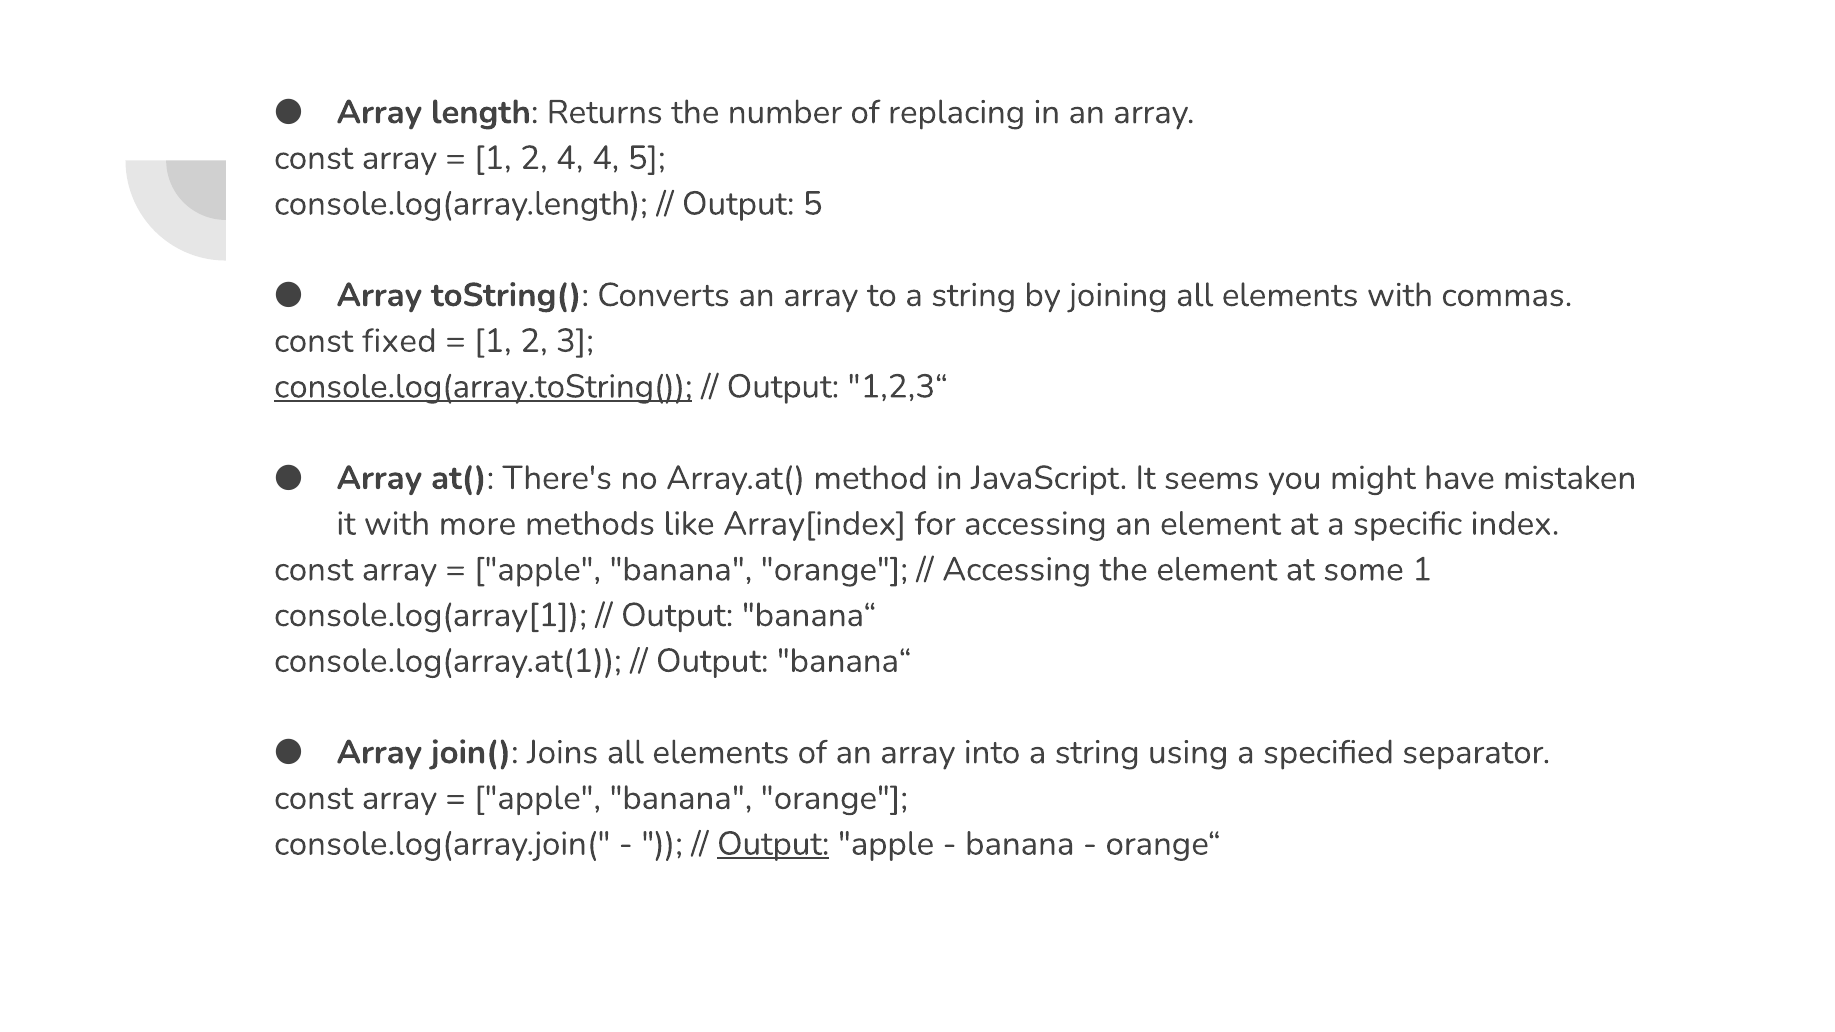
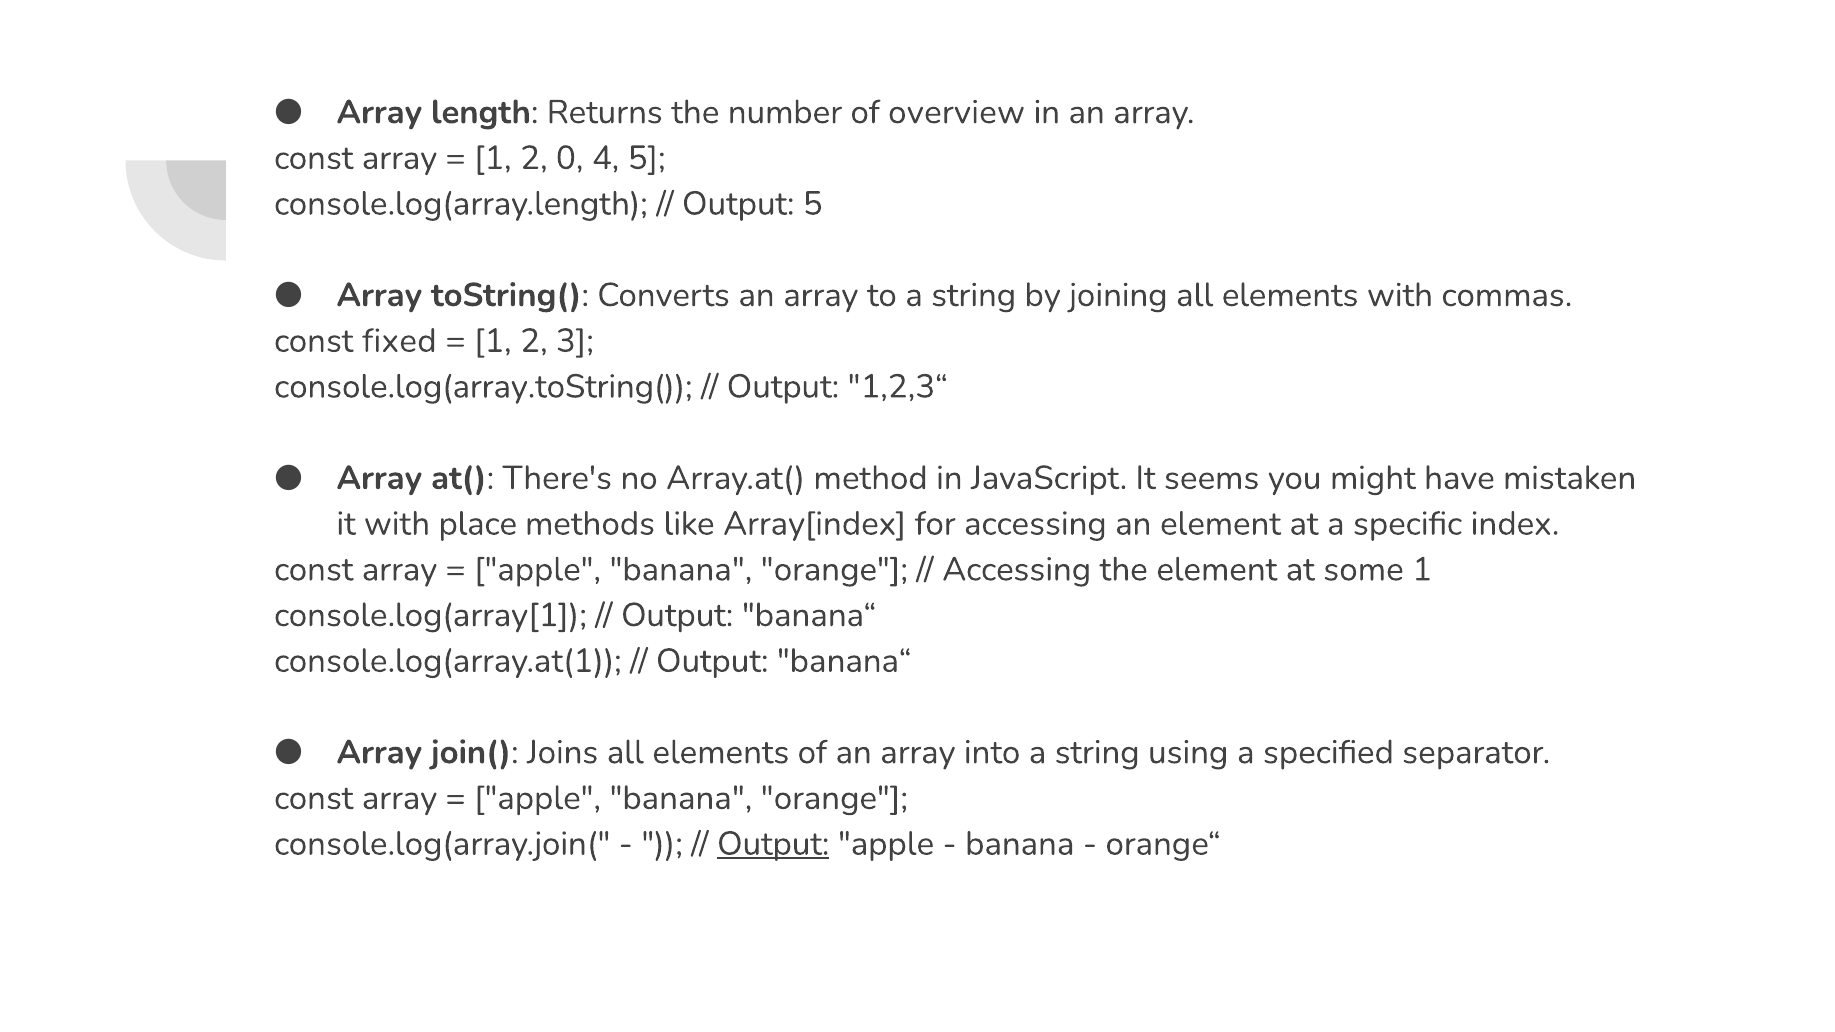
replacing: replacing -> overview
2 4: 4 -> 0
console.log(array.toString( underline: present -> none
more: more -> place
